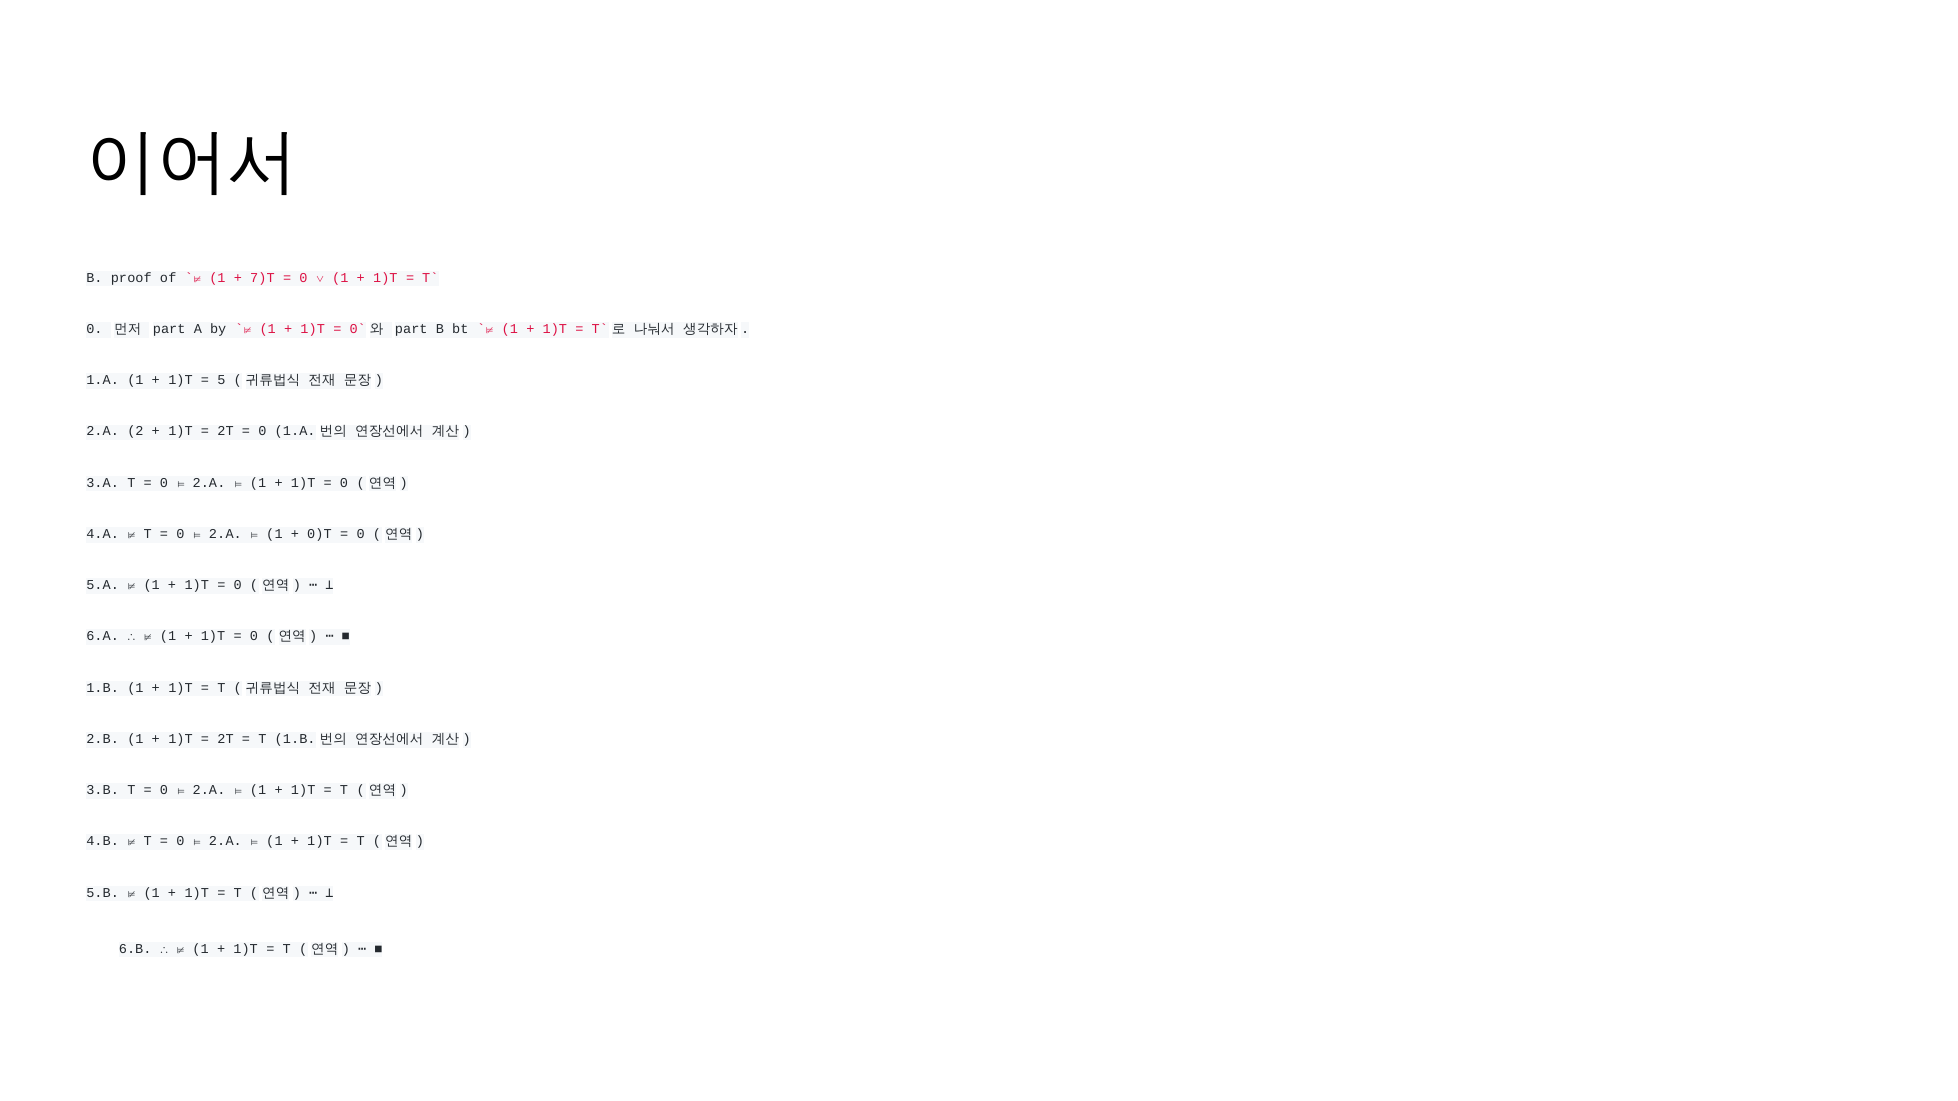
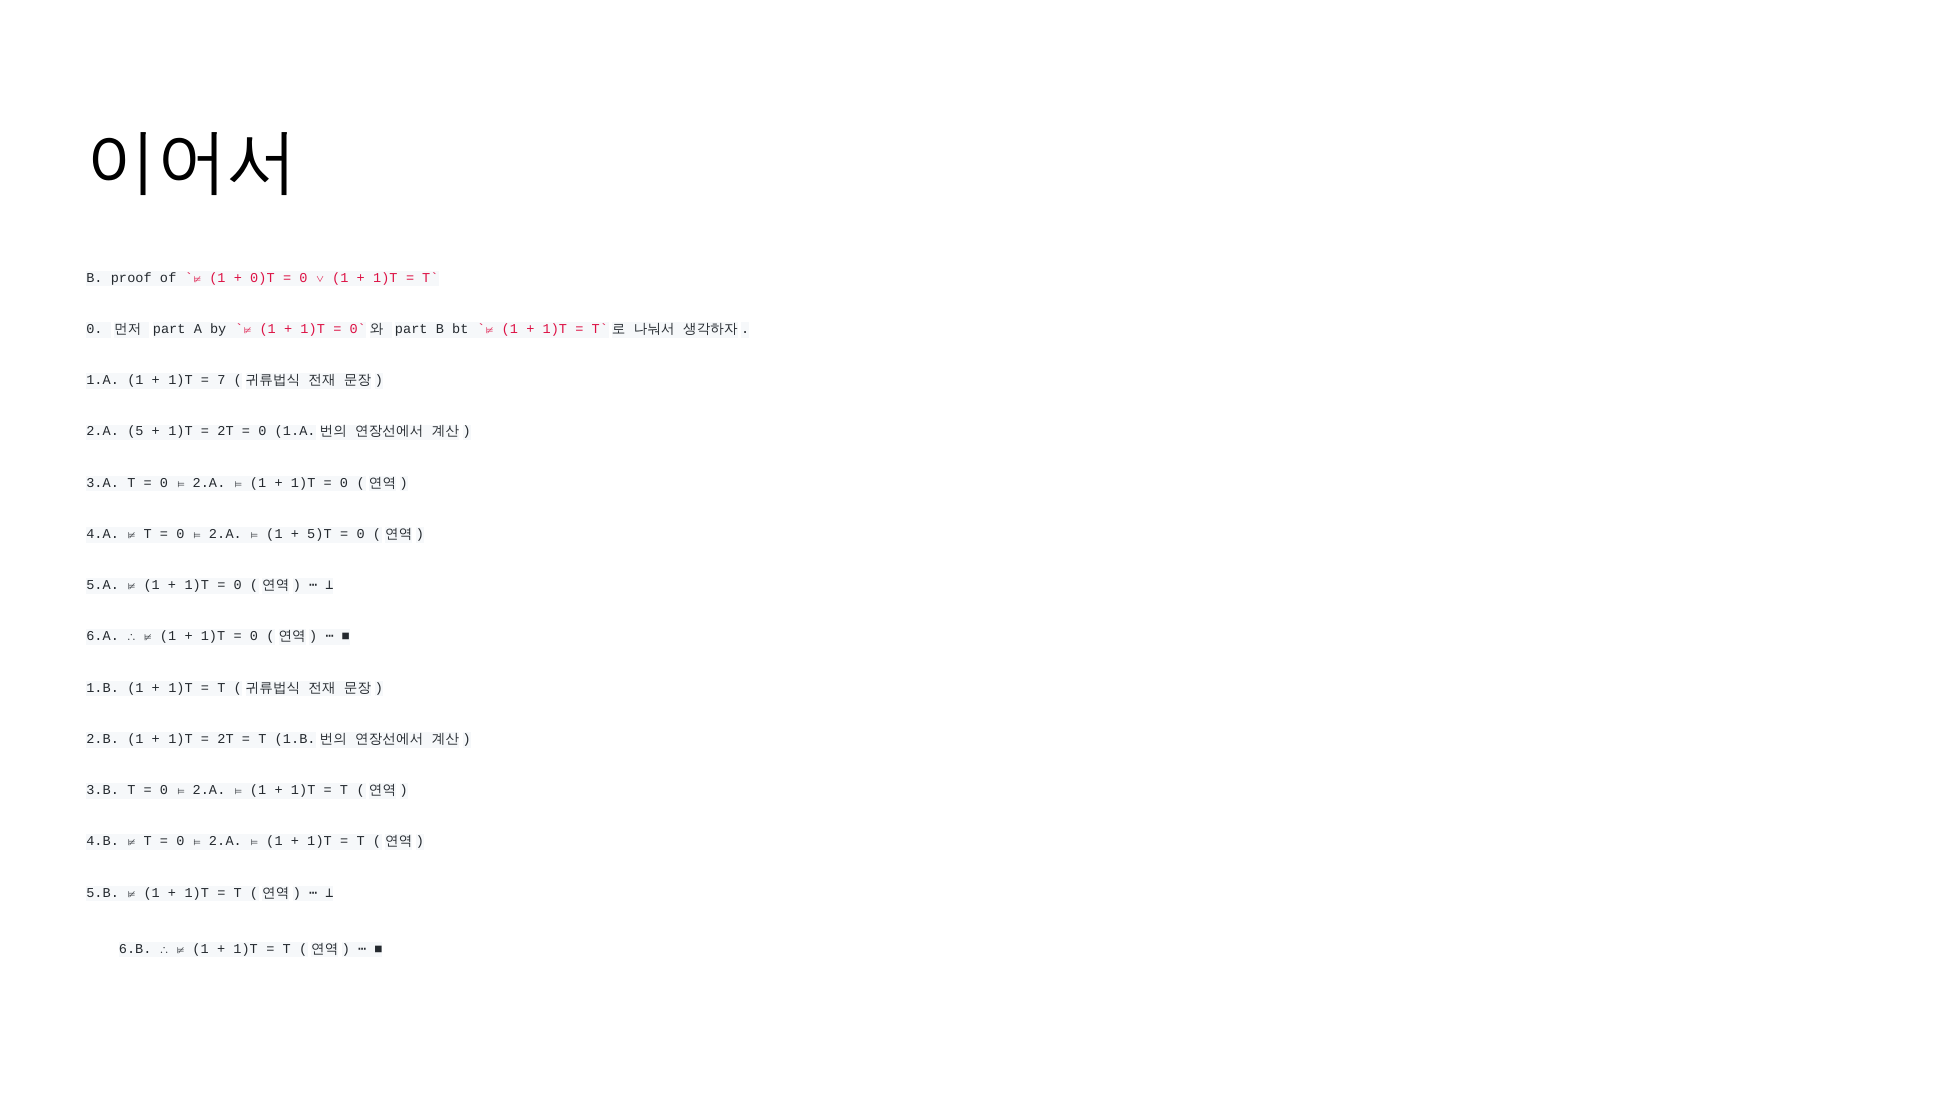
7)T: 7)T -> 0)T
5: 5 -> 7
2: 2 -> 5
0)T: 0)T -> 5)T
